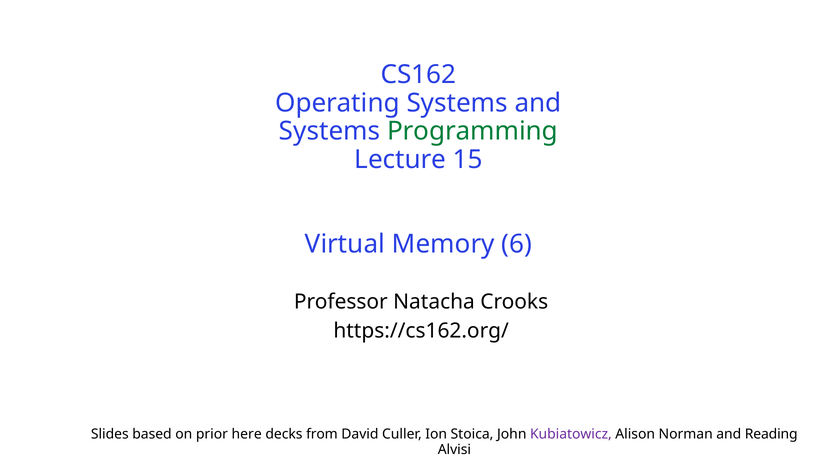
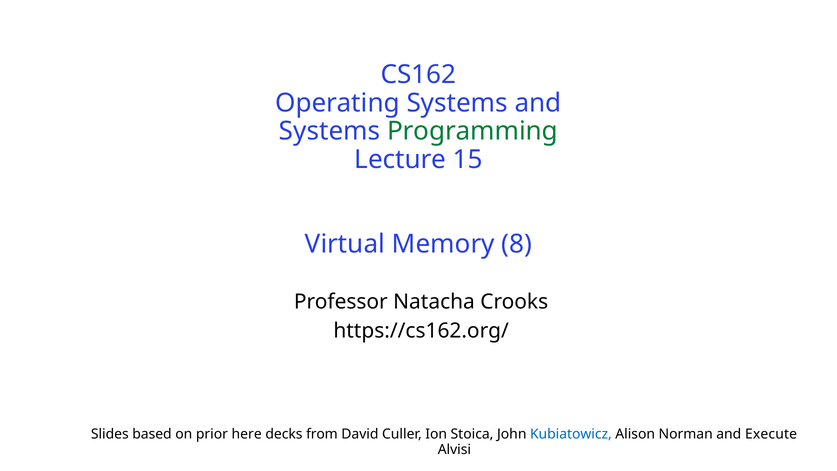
6: 6 -> 8
Kubiatowicz colour: purple -> blue
Reading: Reading -> Execute
